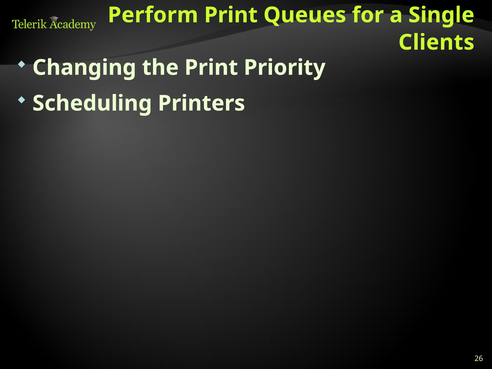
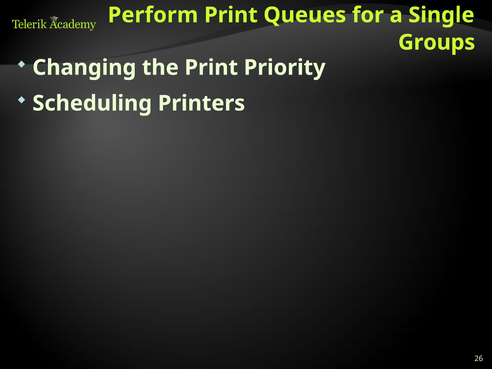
Clients: Clients -> Groups
